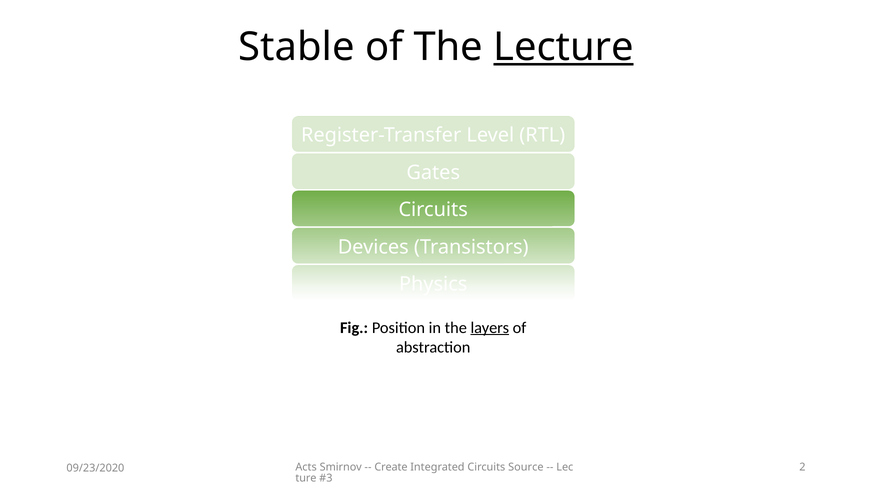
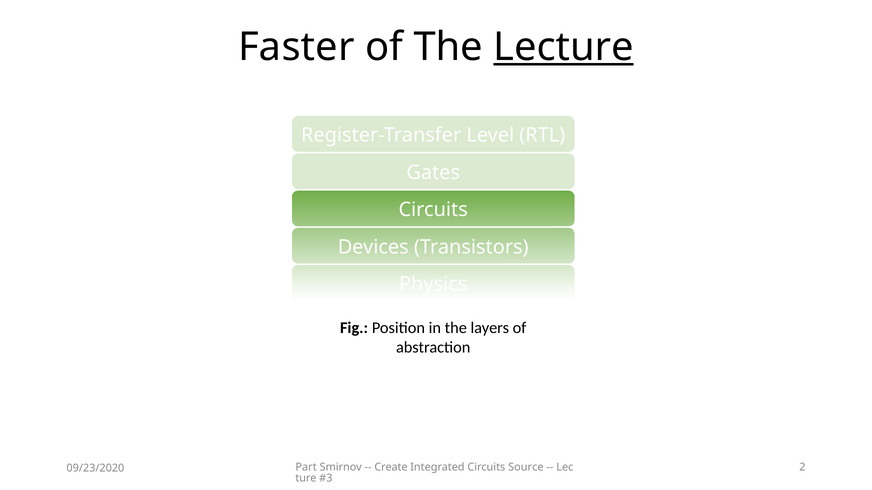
Stable: Stable -> Faster
layers underline: present -> none
Acts: Acts -> Part
